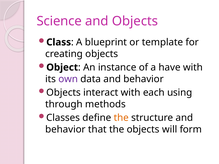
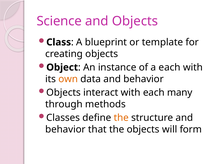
a have: have -> each
own colour: purple -> orange
using: using -> many
